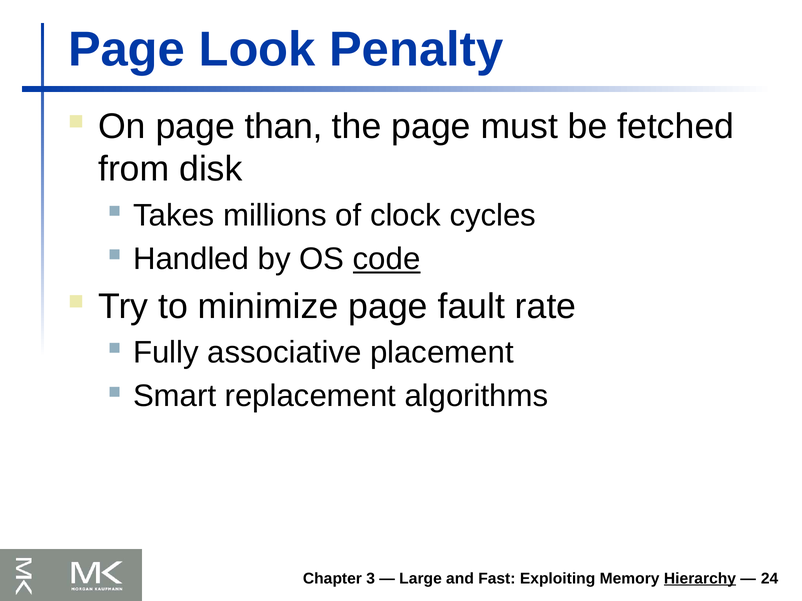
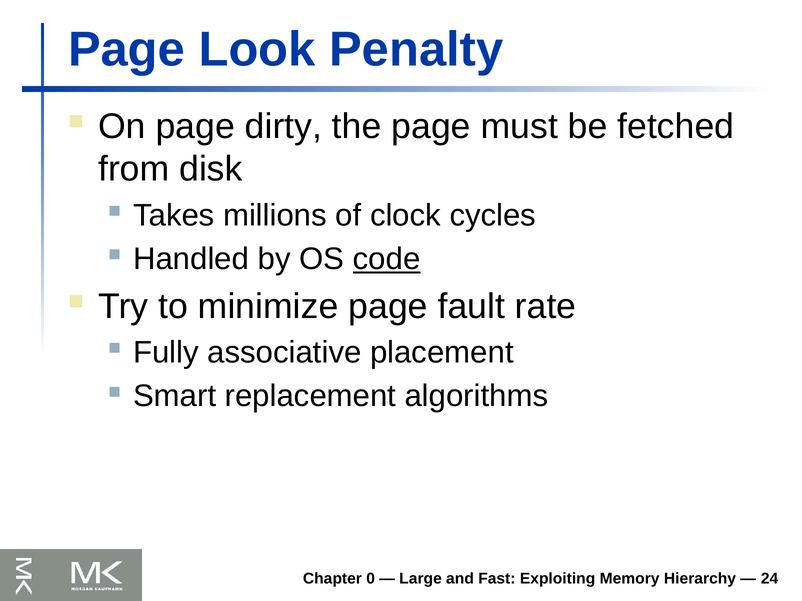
than: than -> dirty
3: 3 -> 0
Hierarchy underline: present -> none
